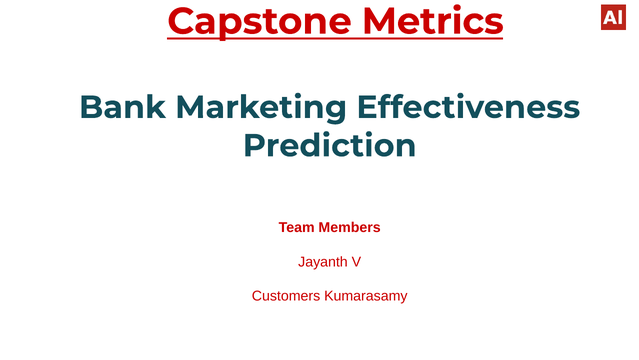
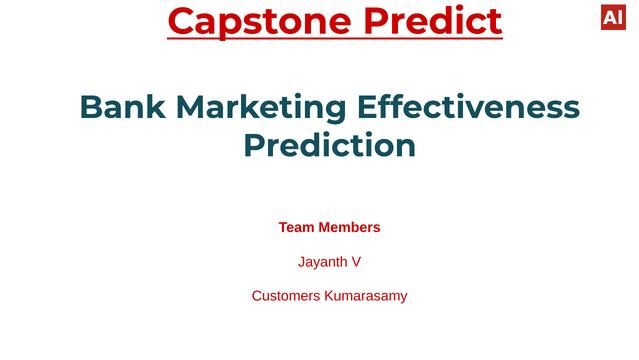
Metrics: Metrics -> Predict
